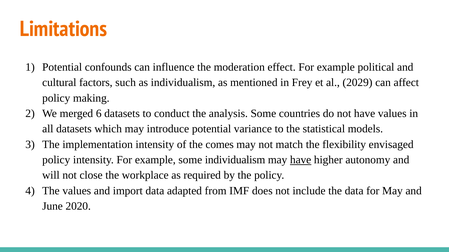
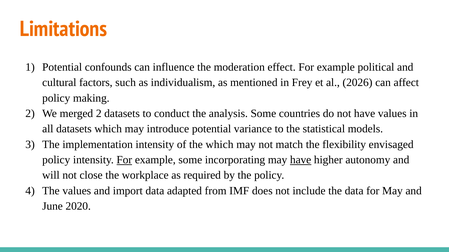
2029: 2029 -> 2026
merged 6: 6 -> 2
the comes: comes -> which
For at (124, 160) underline: none -> present
some individualism: individualism -> incorporating
